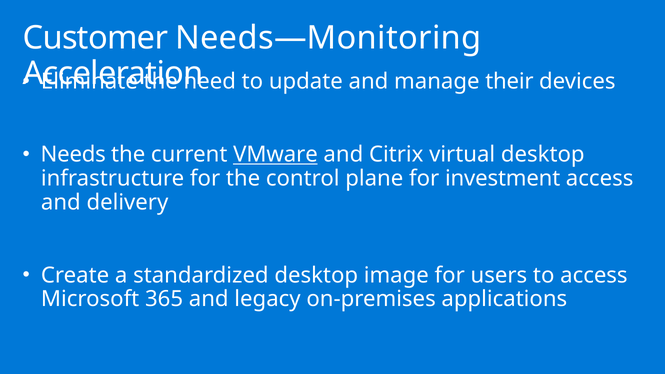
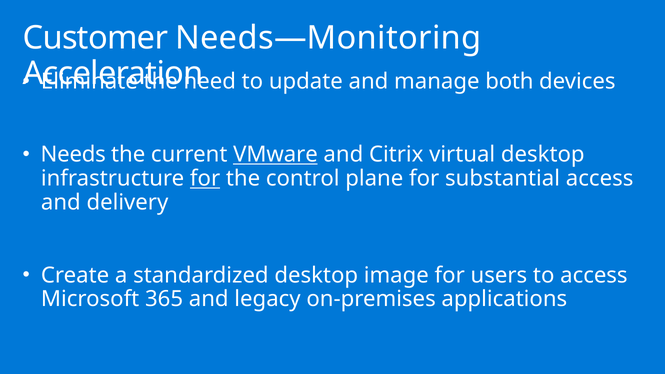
their: their -> both
for at (205, 178) underline: none -> present
investment: investment -> substantial
